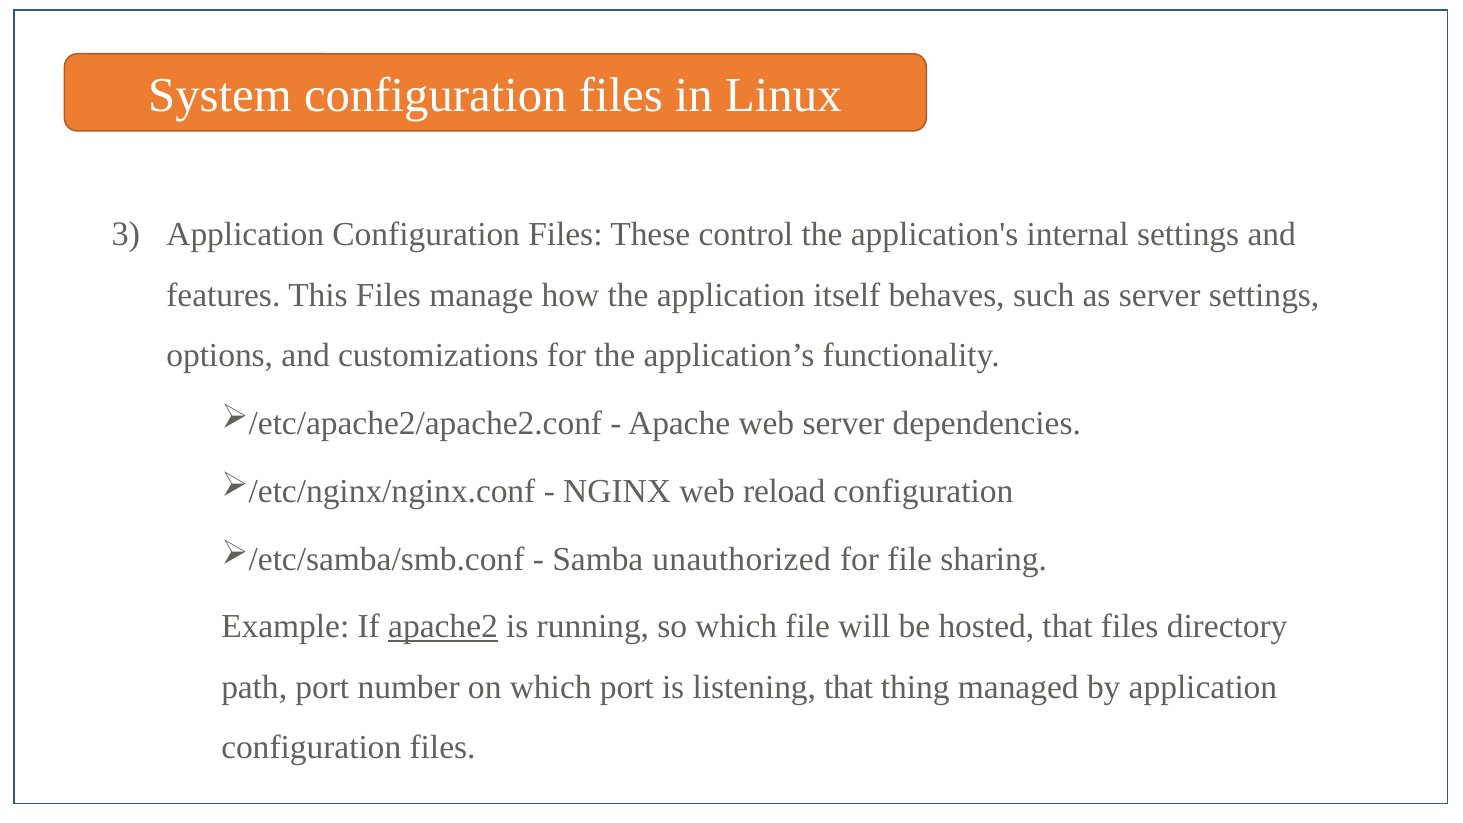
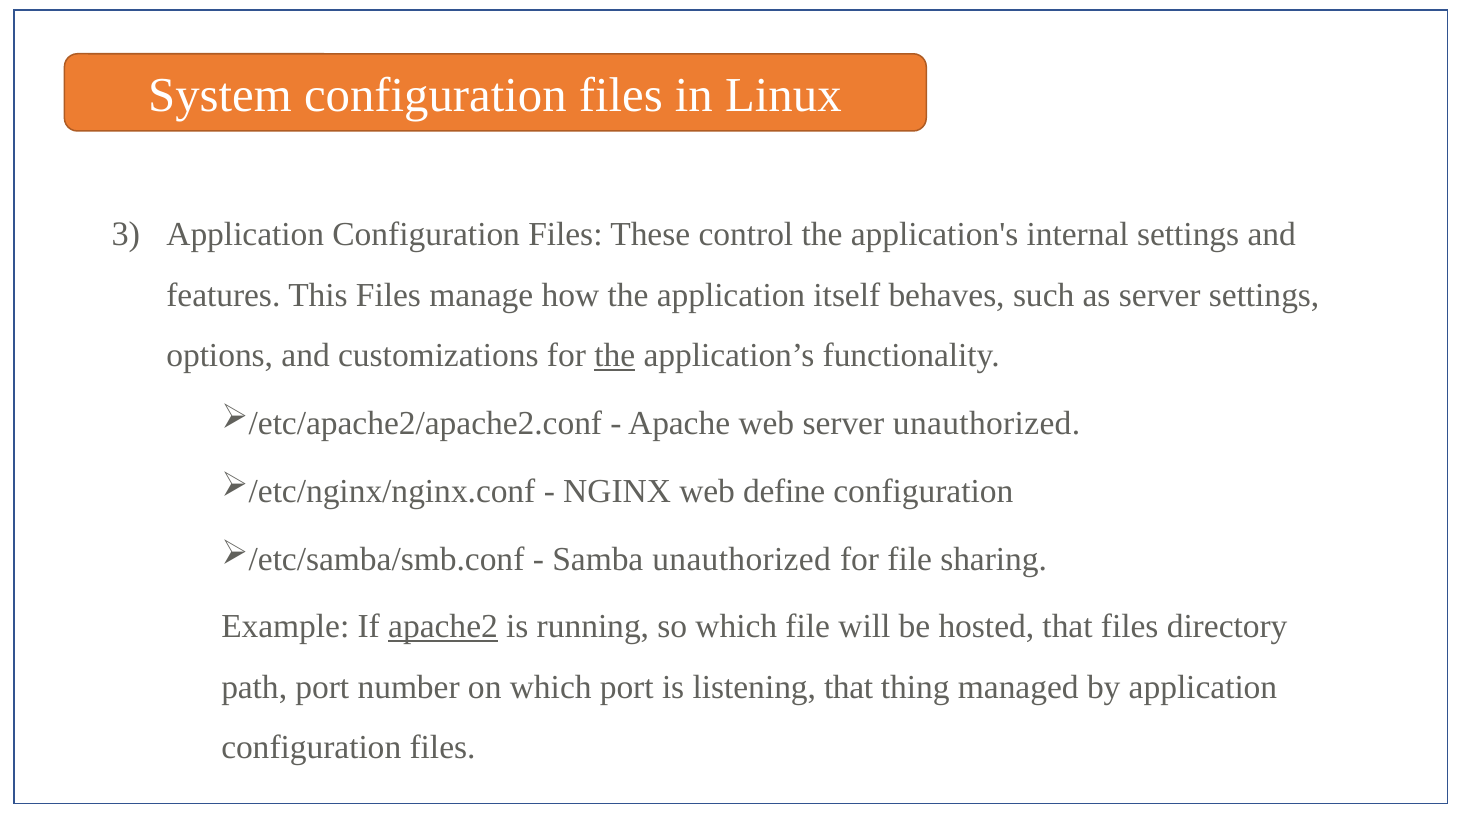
the at (615, 355) underline: none -> present
server dependencies: dependencies -> unauthorized
reload: reload -> define
